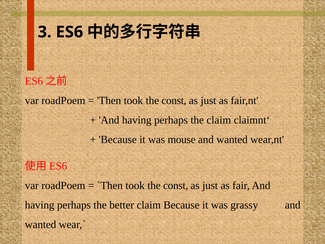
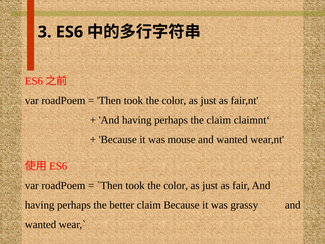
Then took the const: const -> color
const at (176, 185): const -> color
